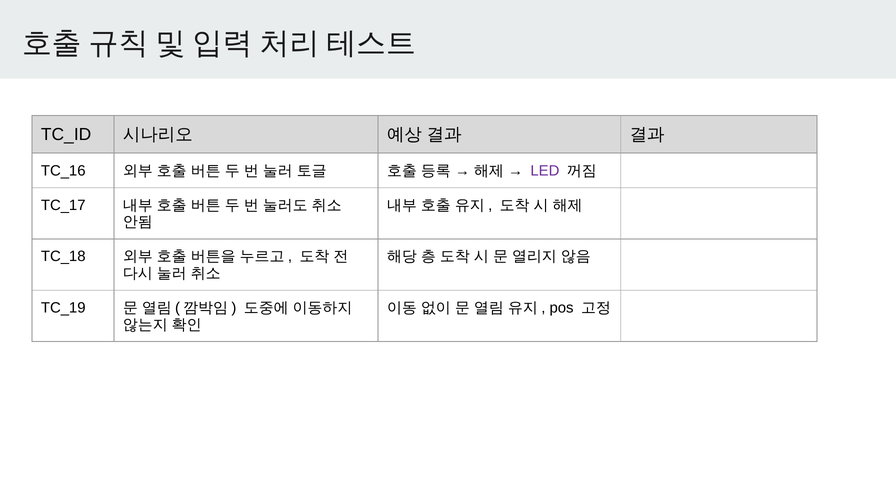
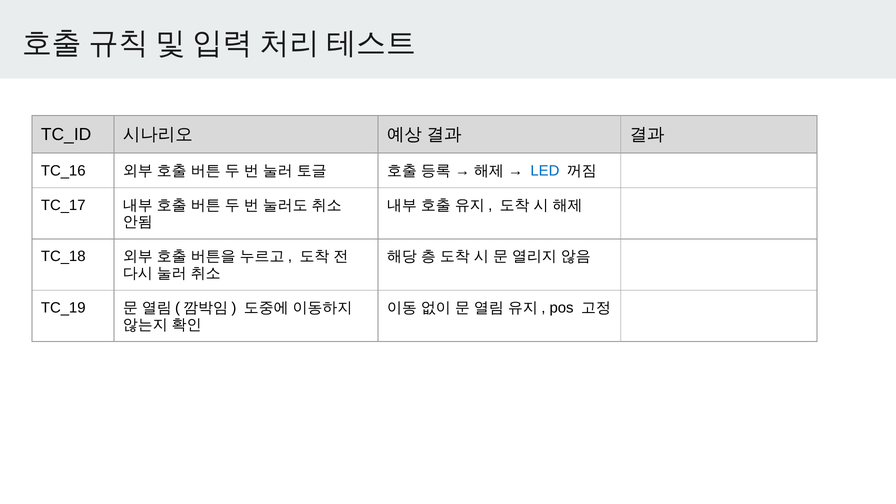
LED colour: purple -> blue
